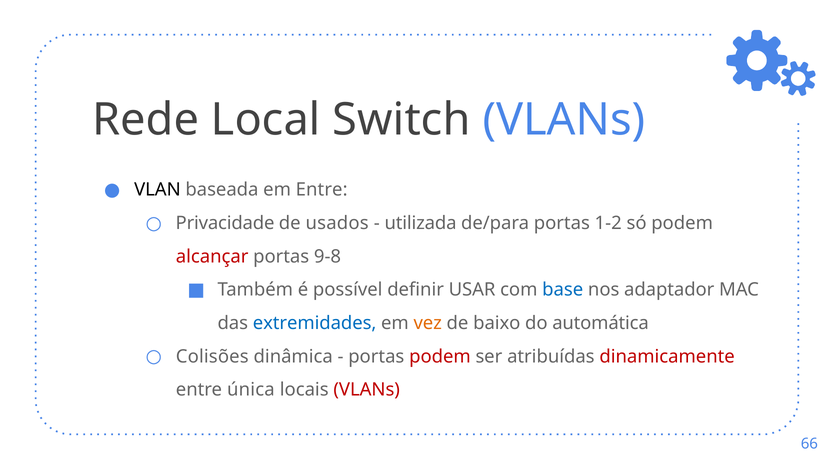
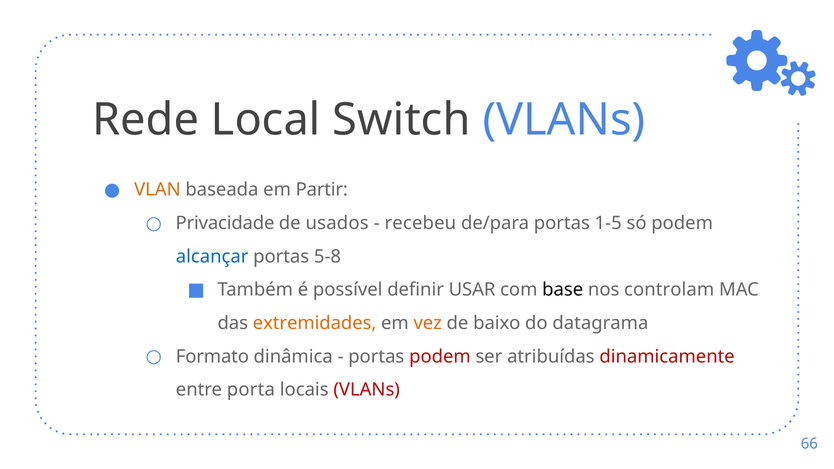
VLAN colour: black -> orange
em Entre: Entre -> Partir
utilizada: utilizada -> recebeu
1-2: 1-2 -> 1-5
alcançar colour: red -> blue
9-8: 9-8 -> 5-8
base colour: blue -> black
adaptador: adaptador -> controlam
extremidades colour: blue -> orange
automática: automática -> datagrama
Colisões: Colisões -> Formato
única: única -> porta
